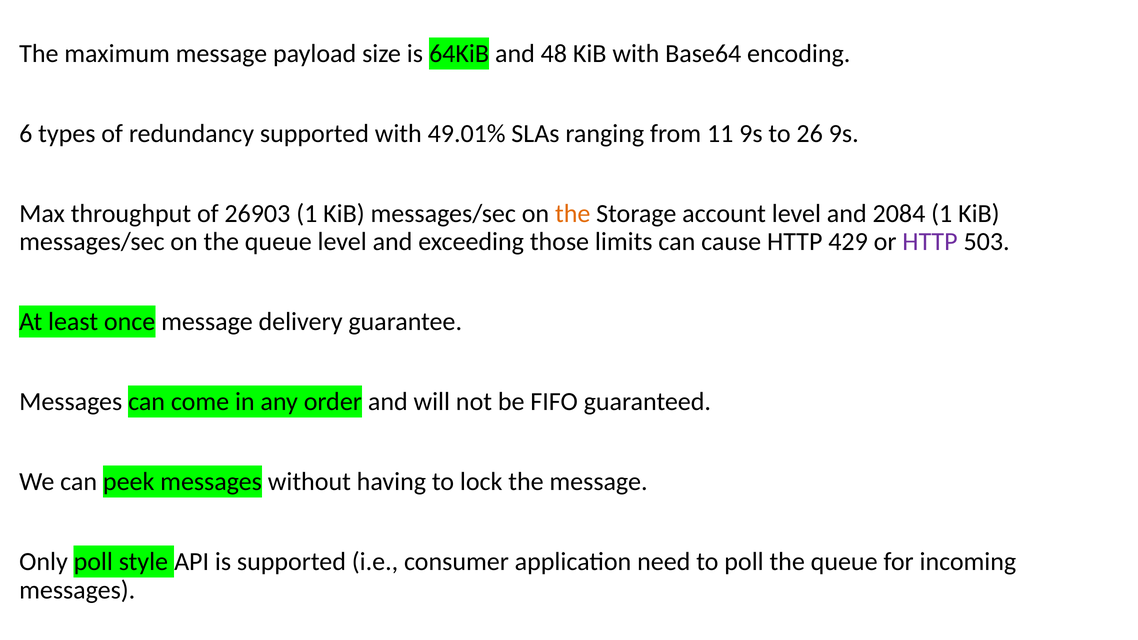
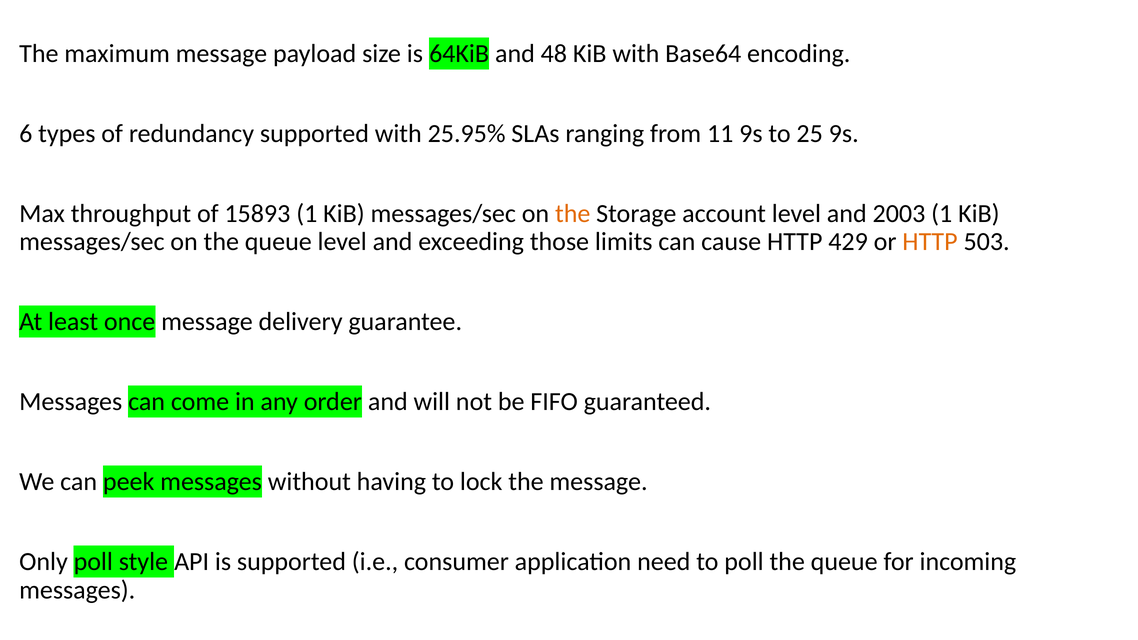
49.01%: 49.01% -> 25.95%
26: 26 -> 25
26903: 26903 -> 15893
2084: 2084 -> 2003
HTTP at (930, 242) colour: purple -> orange
